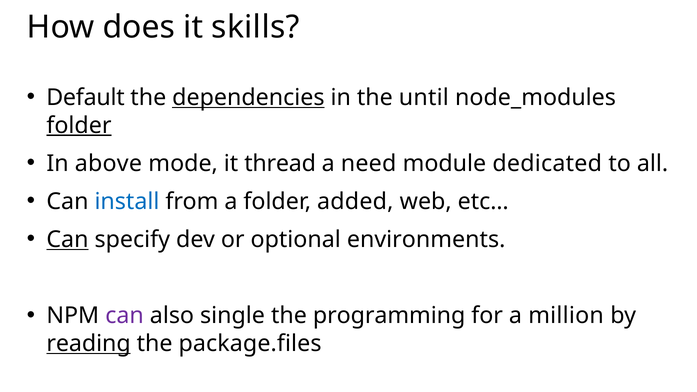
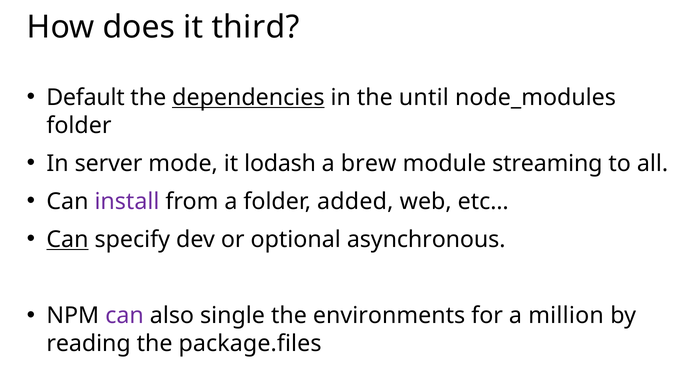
skills: skills -> third
folder at (79, 125) underline: present -> none
above: above -> server
thread: thread -> lodash
need: need -> brew
dedicated: dedicated -> streaming
install colour: blue -> purple
environments: environments -> asynchronous
programming: programming -> environments
reading underline: present -> none
